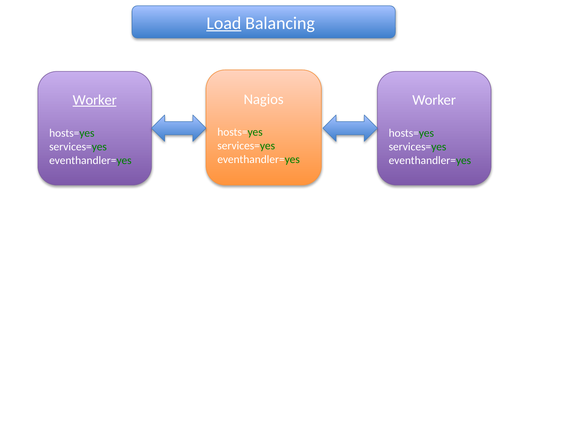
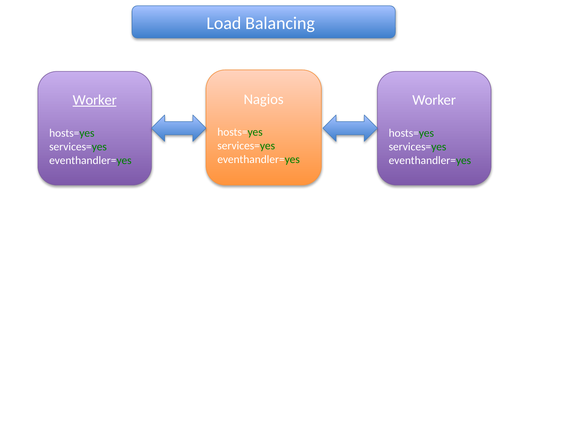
Load underline: present -> none
